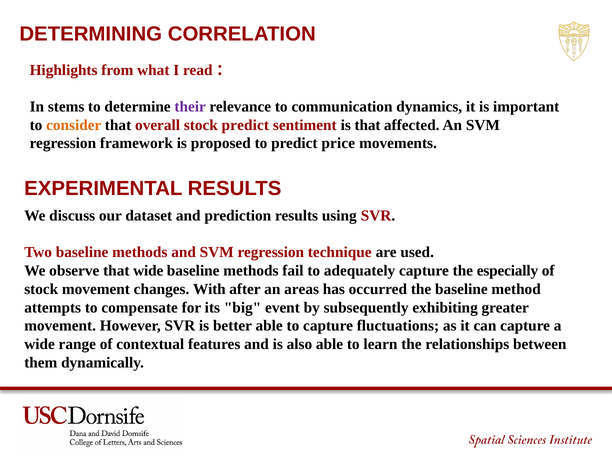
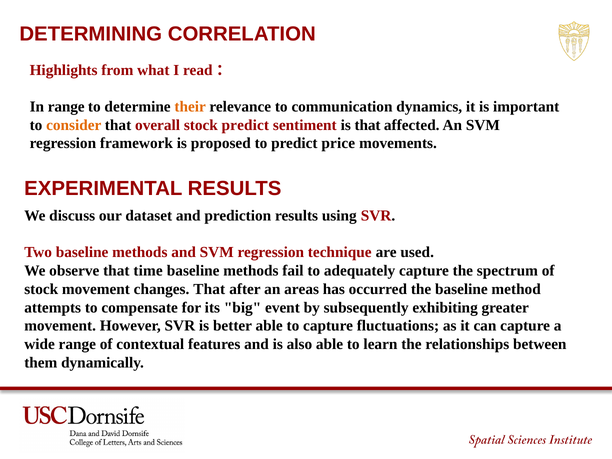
In stems: stems -> range
their colour: purple -> orange
that wide: wide -> time
especially: especially -> spectrum
changes With: With -> That
